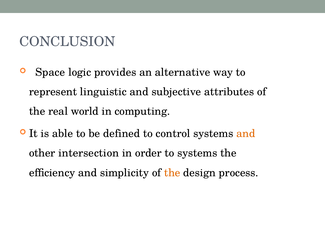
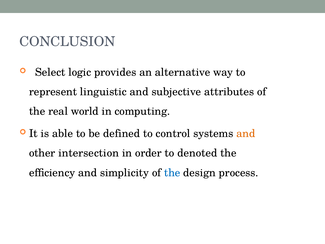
Space: Space -> Select
to systems: systems -> denoted
the at (172, 172) colour: orange -> blue
